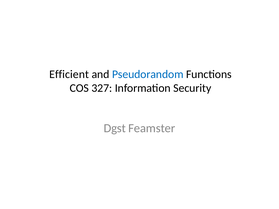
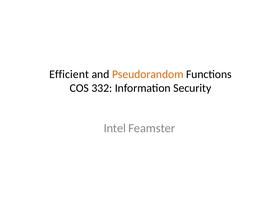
Pseudorandom colour: blue -> orange
327: 327 -> 332
Dgst: Dgst -> Intel
